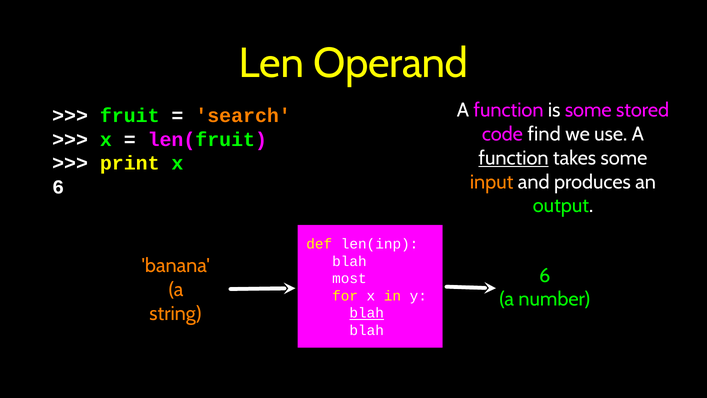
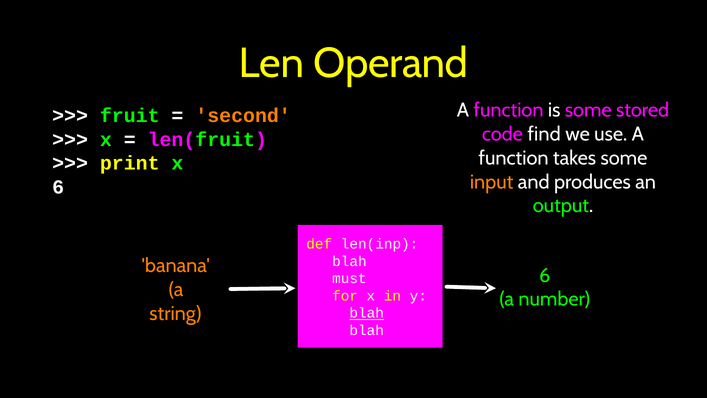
search: search -> second
function at (514, 158) underline: present -> none
most: most -> must
